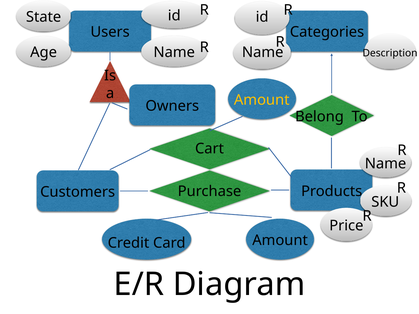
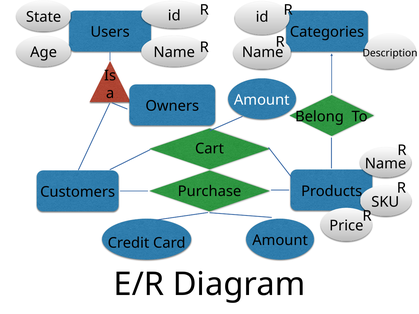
Amount at (262, 100) colour: yellow -> white
